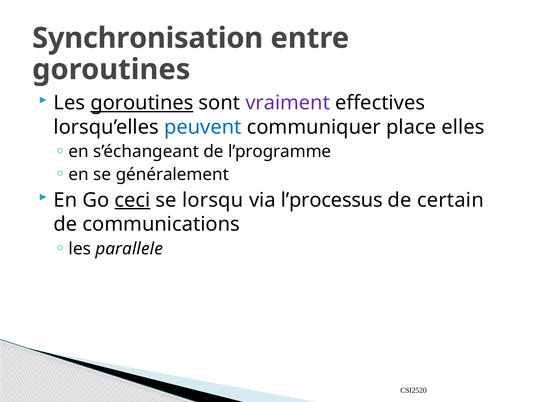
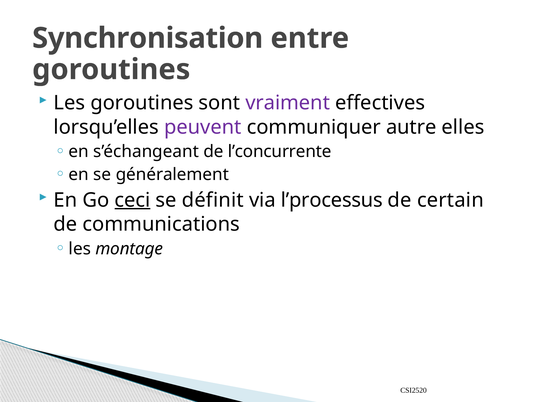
goroutines at (142, 103) underline: present -> none
peuvent colour: blue -> purple
place: place -> autre
l’programme: l’programme -> l’concurrente
lorsqu: lorsqu -> définit
parallele: parallele -> montage
